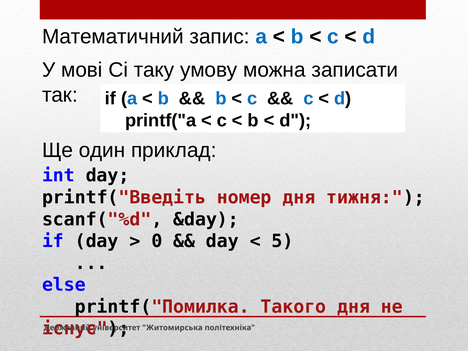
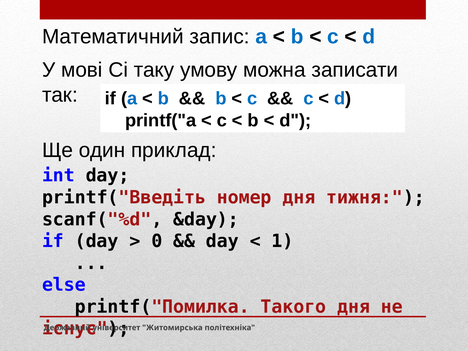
5: 5 -> 1
